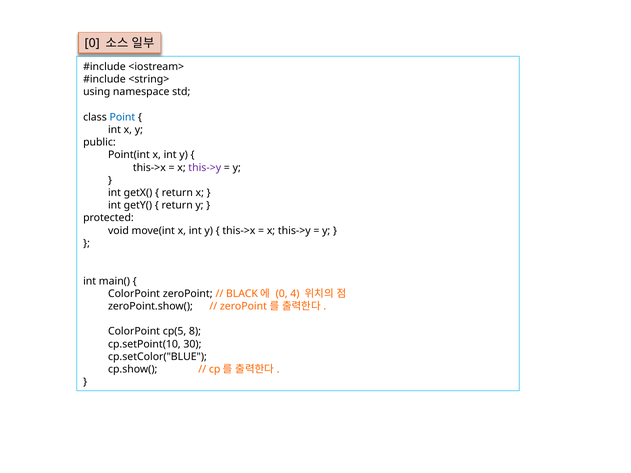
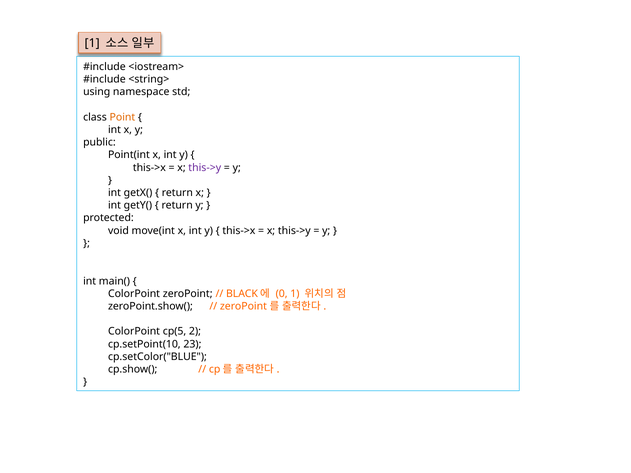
0 at (92, 43): 0 -> 1
Point colour: blue -> orange
0 4: 4 -> 1
8: 8 -> 2
30: 30 -> 23
